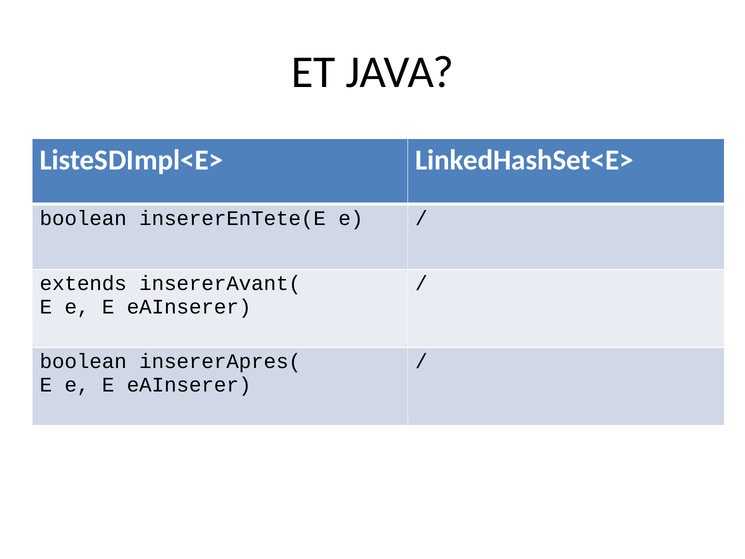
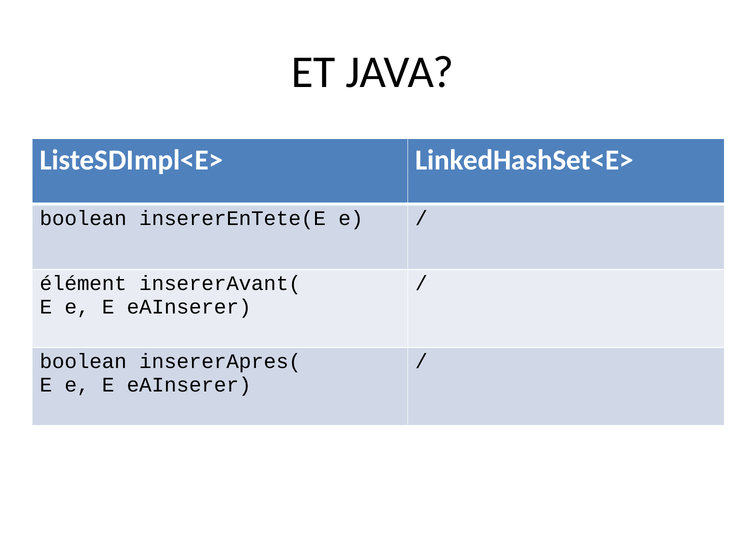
extends: extends -> élément
